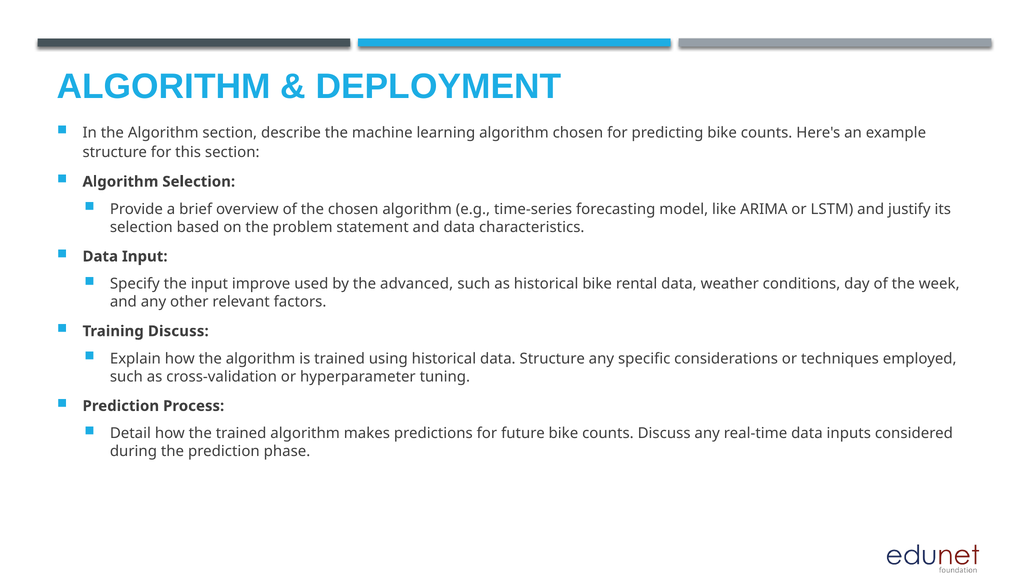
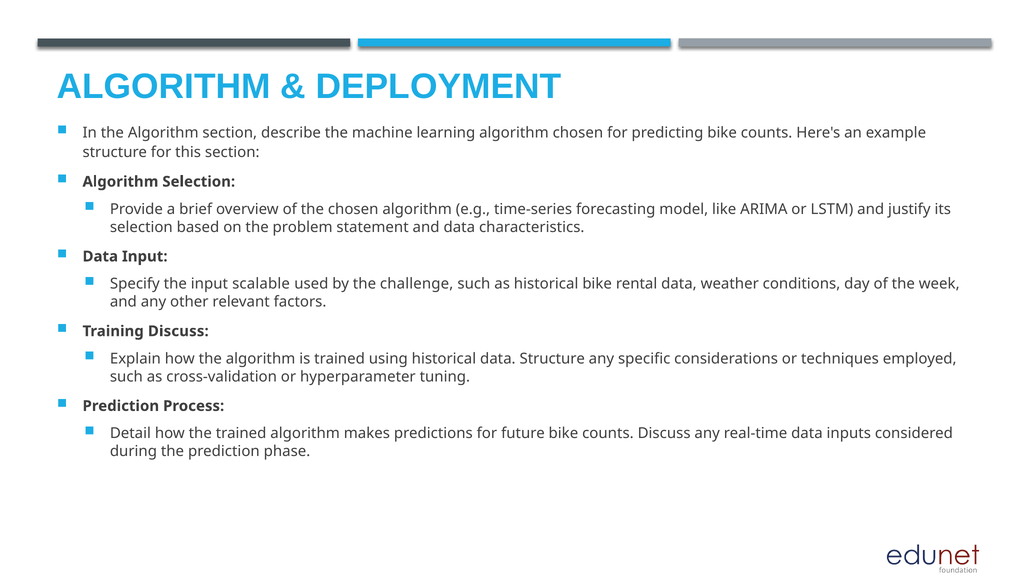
improve: improve -> scalable
advanced: advanced -> challenge
